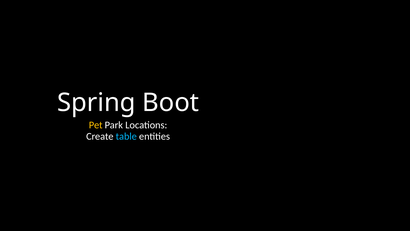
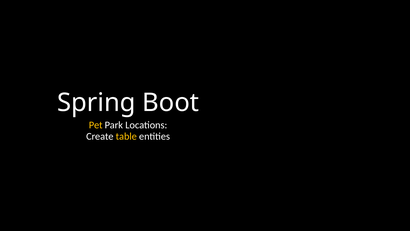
table colour: light blue -> yellow
